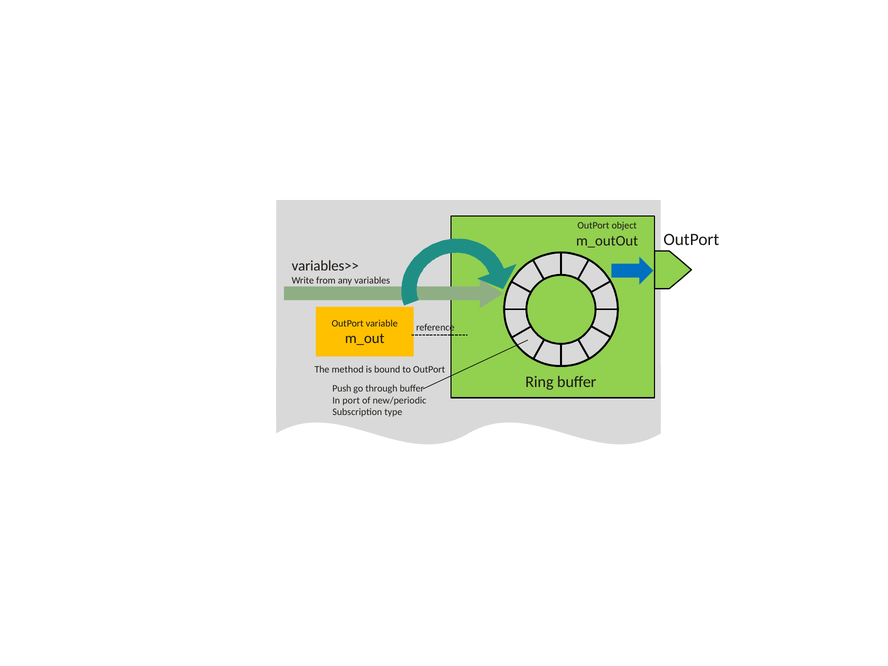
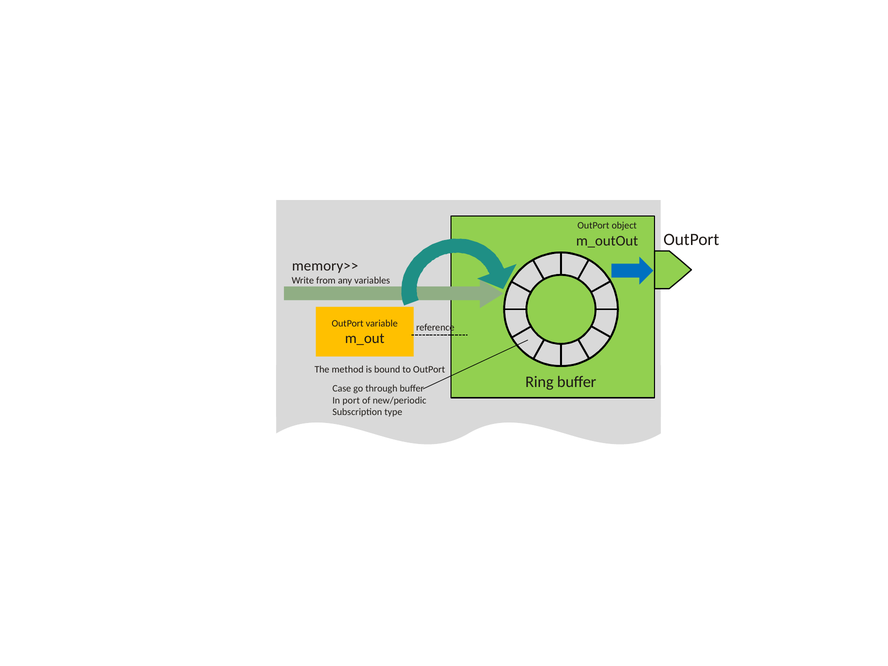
variables>>: variables>> -> memory>>
Push: Push -> Case
